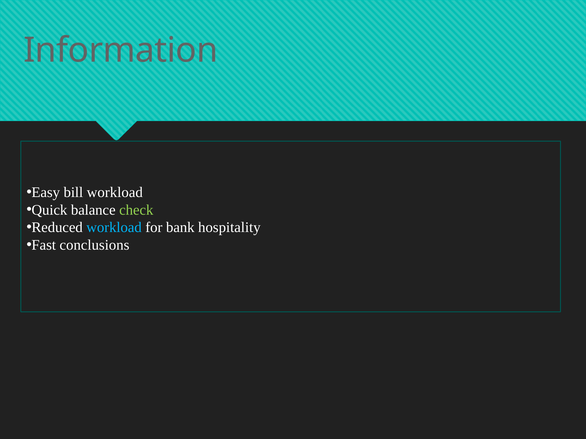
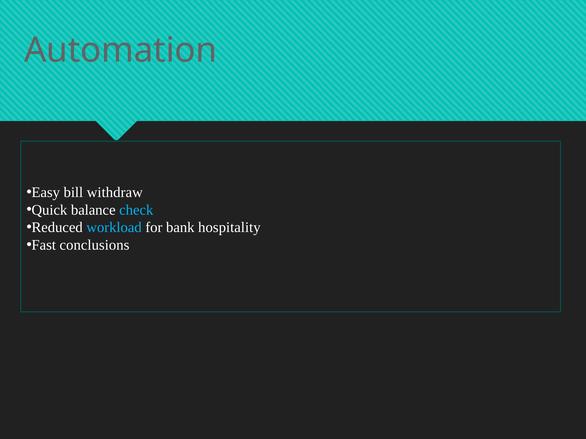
Information: Information -> Automation
bill workload: workload -> withdraw
check colour: light green -> light blue
